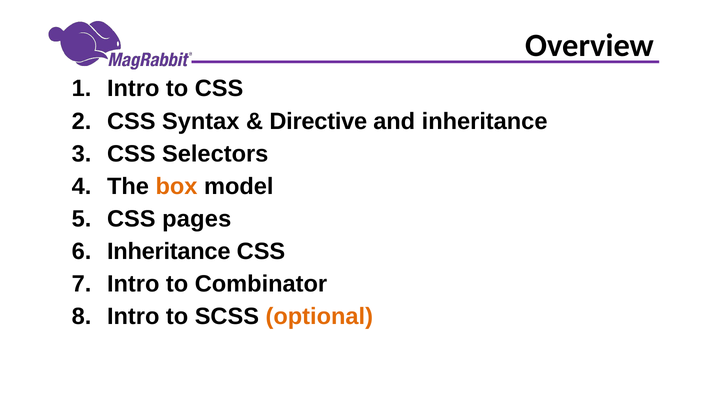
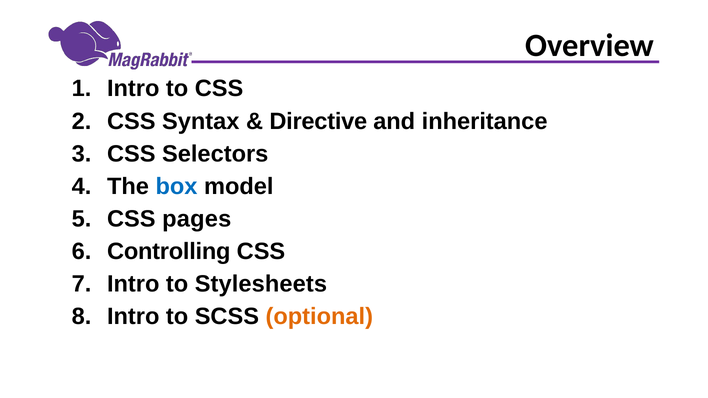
box colour: orange -> blue
Inheritance at (169, 252): Inheritance -> Controlling
Combinator: Combinator -> Stylesheets
